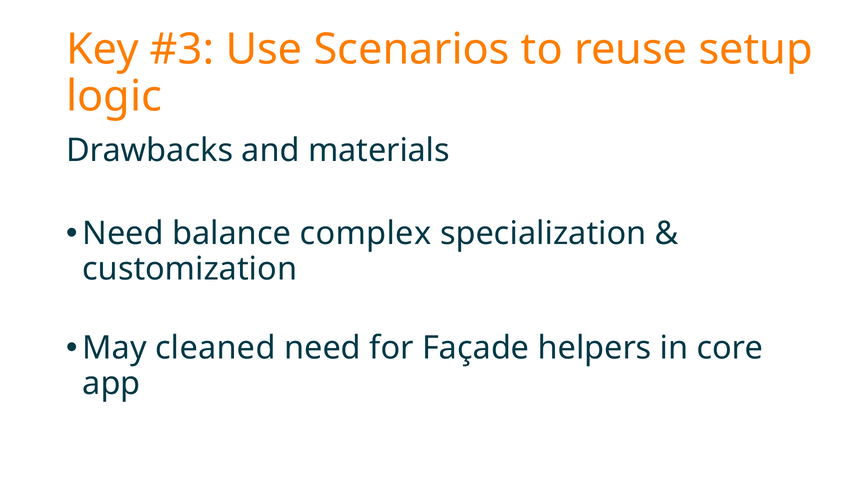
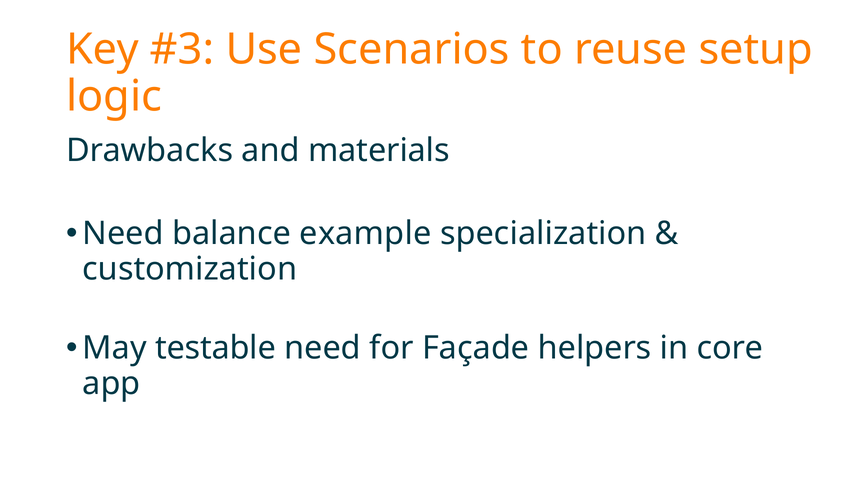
complex: complex -> example
cleaned: cleaned -> testable
